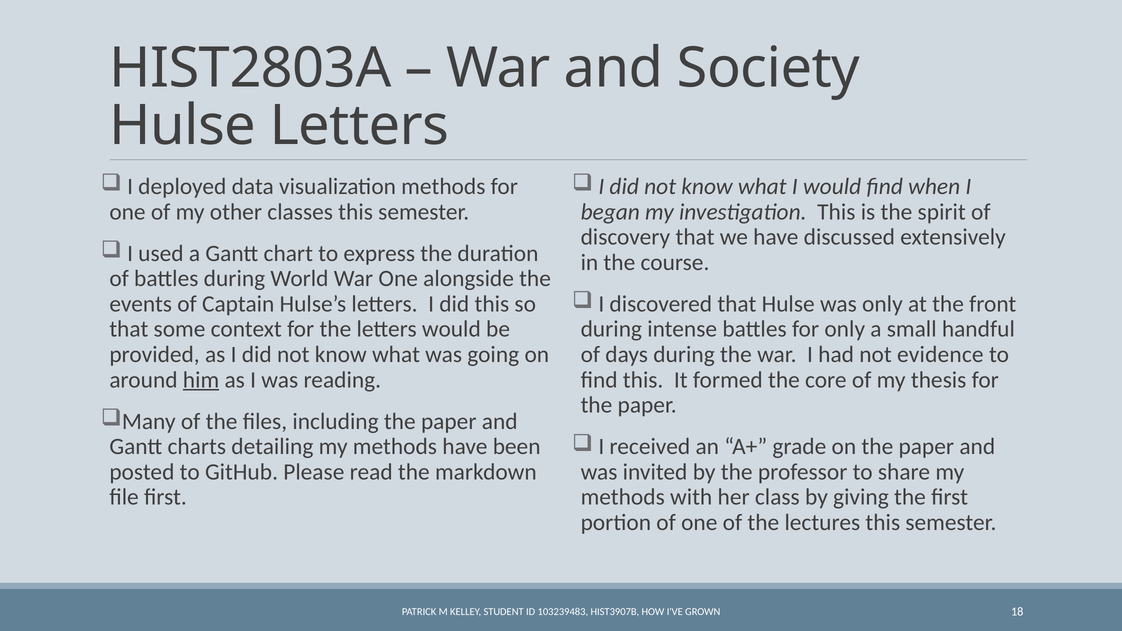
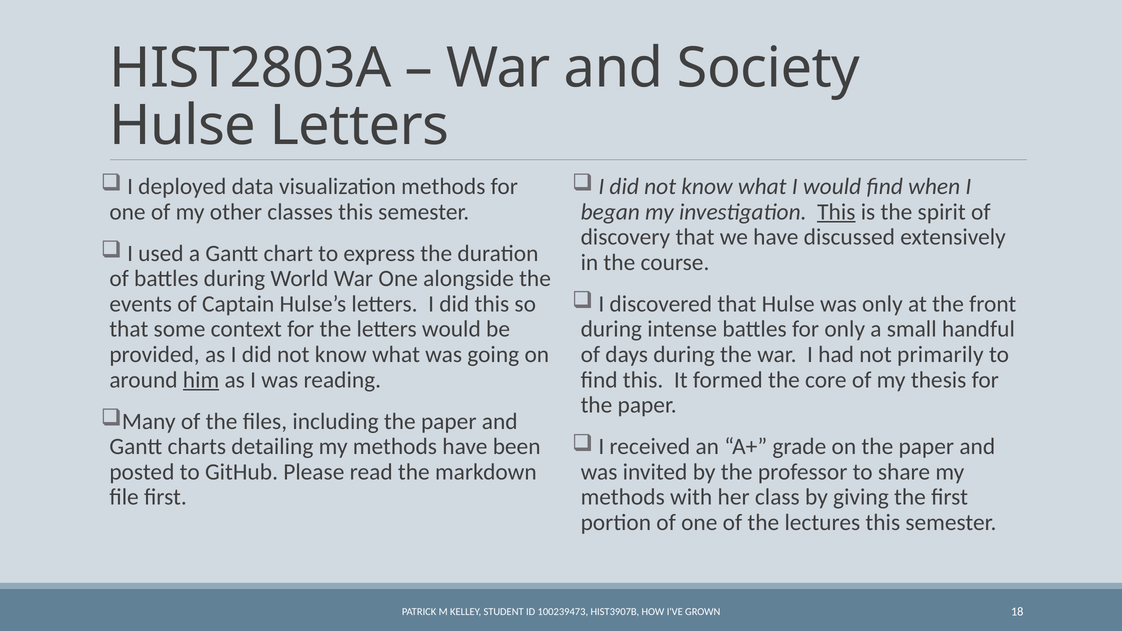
This at (836, 212) underline: none -> present
evidence: evidence -> primarily
103239483: 103239483 -> 100239473
